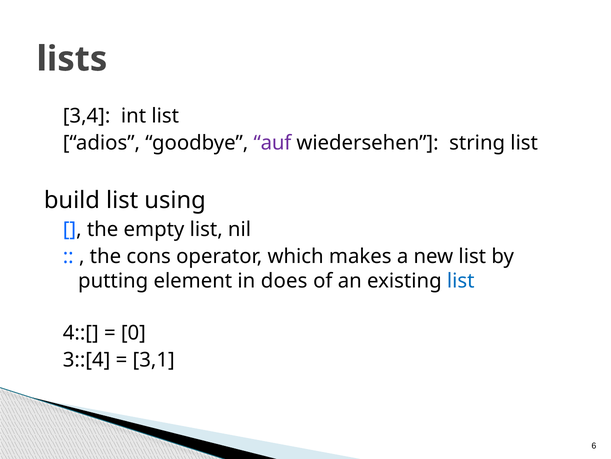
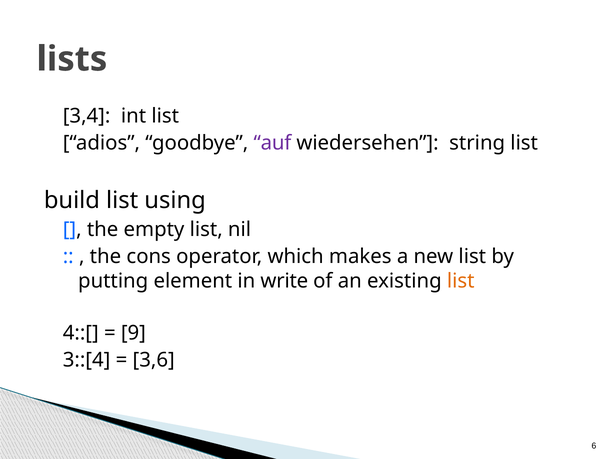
does: does -> write
list at (461, 281) colour: blue -> orange
0: 0 -> 9
3,1: 3,1 -> 3,6
